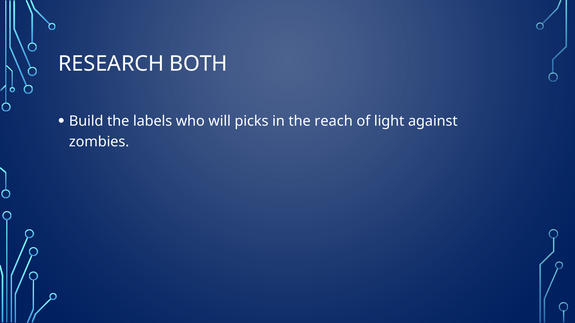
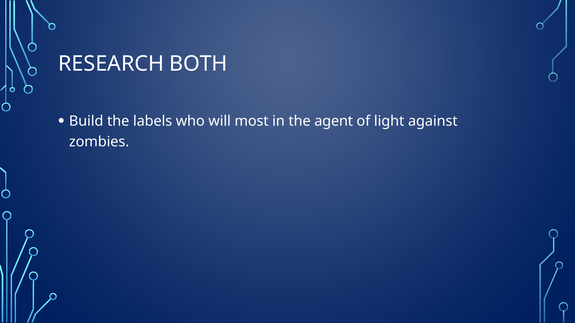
picks: picks -> most
reach: reach -> agent
